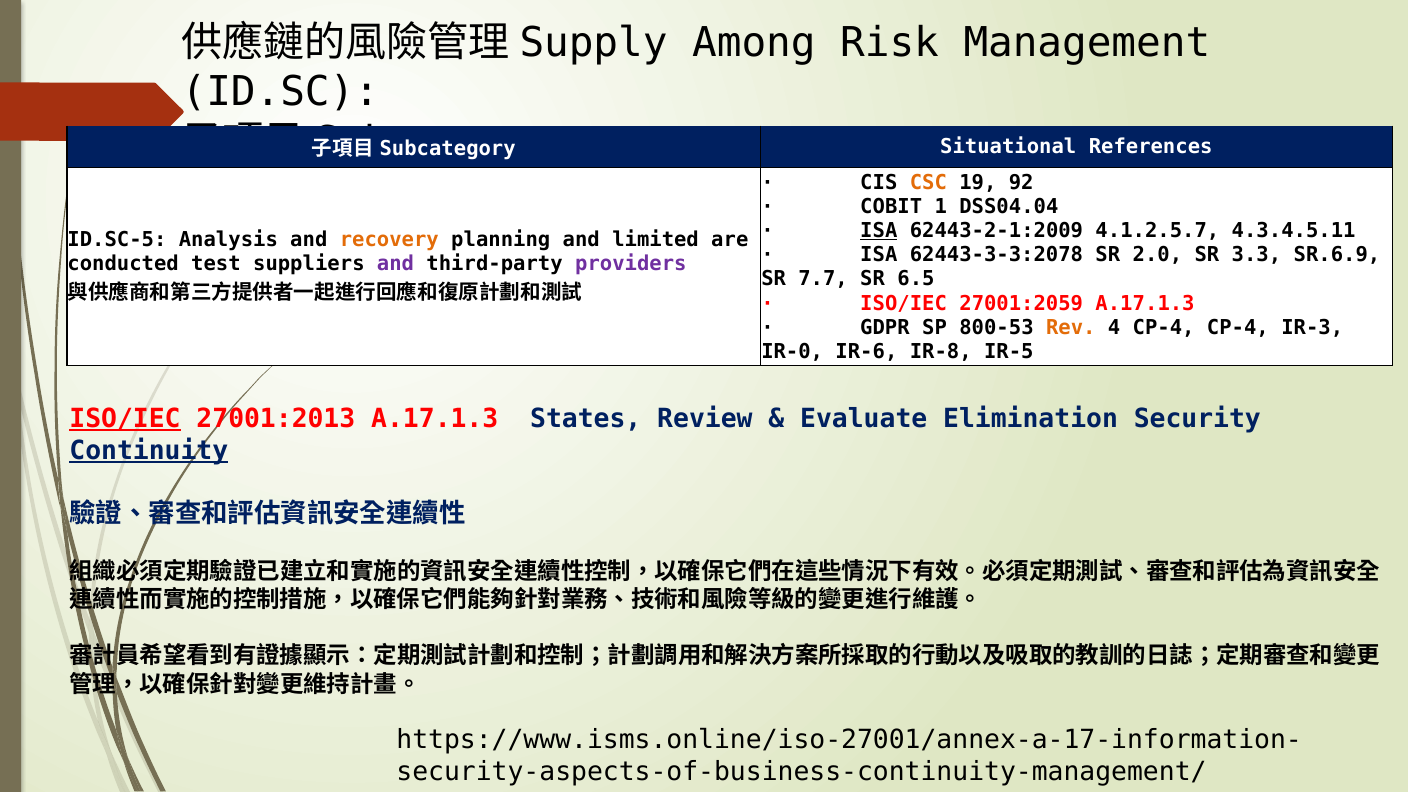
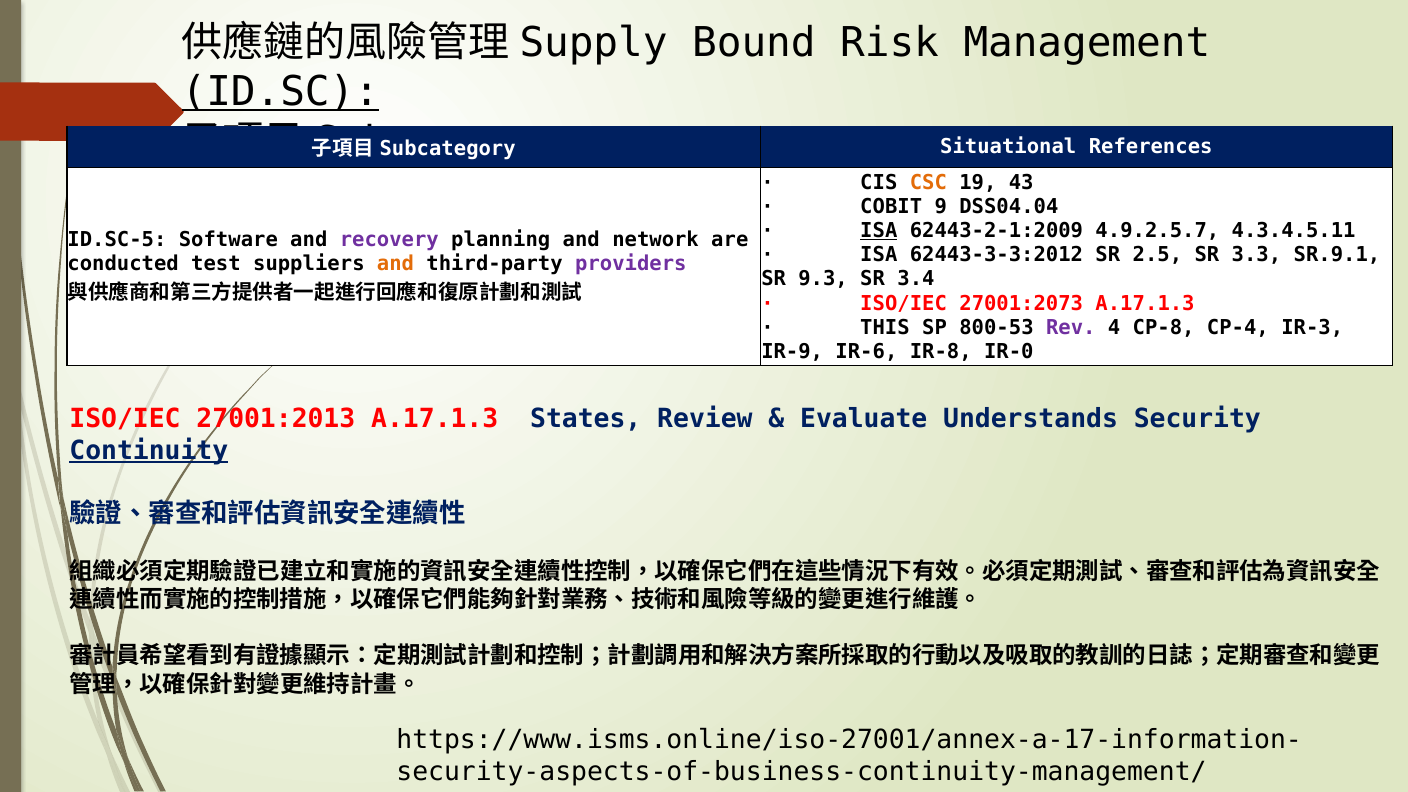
Among: Among -> Bound
ID.SC underline: none -> present
92: 92 -> 43
1: 1 -> 9
4.1.2.5.7: 4.1.2.5.7 -> 4.9.2.5.7
Analysis: Analysis -> Software
recovery colour: orange -> purple
limited: limited -> network
62443-3-3:2078: 62443-3-3:2078 -> 62443-3-3:2012
2.0: 2.0 -> 2.5
SR.6.9: SR.6.9 -> SR.9.1
and at (395, 264) colour: purple -> orange
7.7: 7.7 -> 9.3
6.5: 6.5 -> 3.4
27001:2059: 27001:2059 -> 27001:2073
GDPR: GDPR -> THIS
Rev colour: orange -> purple
4 CP-4: CP-4 -> CP-8
IR-0: IR-0 -> IR-9
IR-5: IR-5 -> IR-0
ISO/IEC at (125, 419) underline: present -> none
Elimination: Elimination -> Understands
